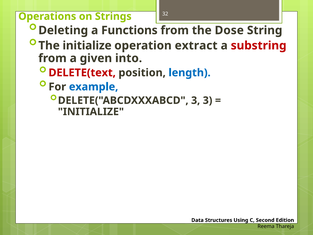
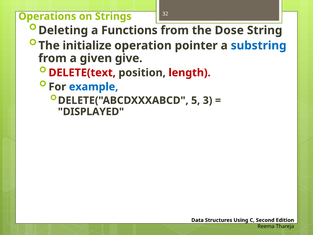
extract: extract -> pointer
substring colour: red -> blue
into: into -> give
length colour: blue -> red
DELETE("ABCDXXXABCD 3: 3 -> 5
INITIALIZE at (91, 112): INITIALIZE -> DISPLAYED
